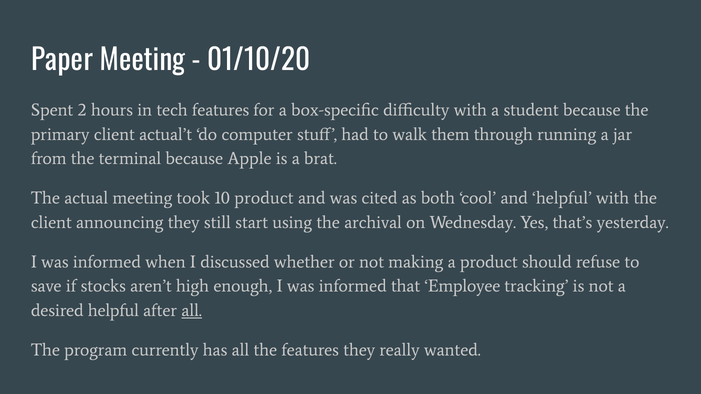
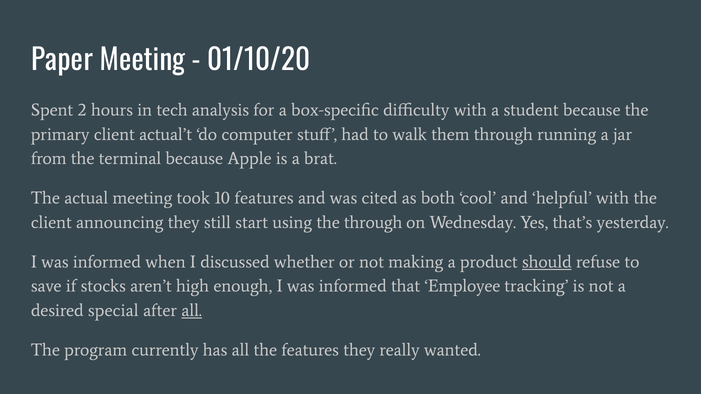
tech features: features -> analysis
10 product: product -> features
the archival: archival -> through
should underline: none -> present
desired helpful: helpful -> special
